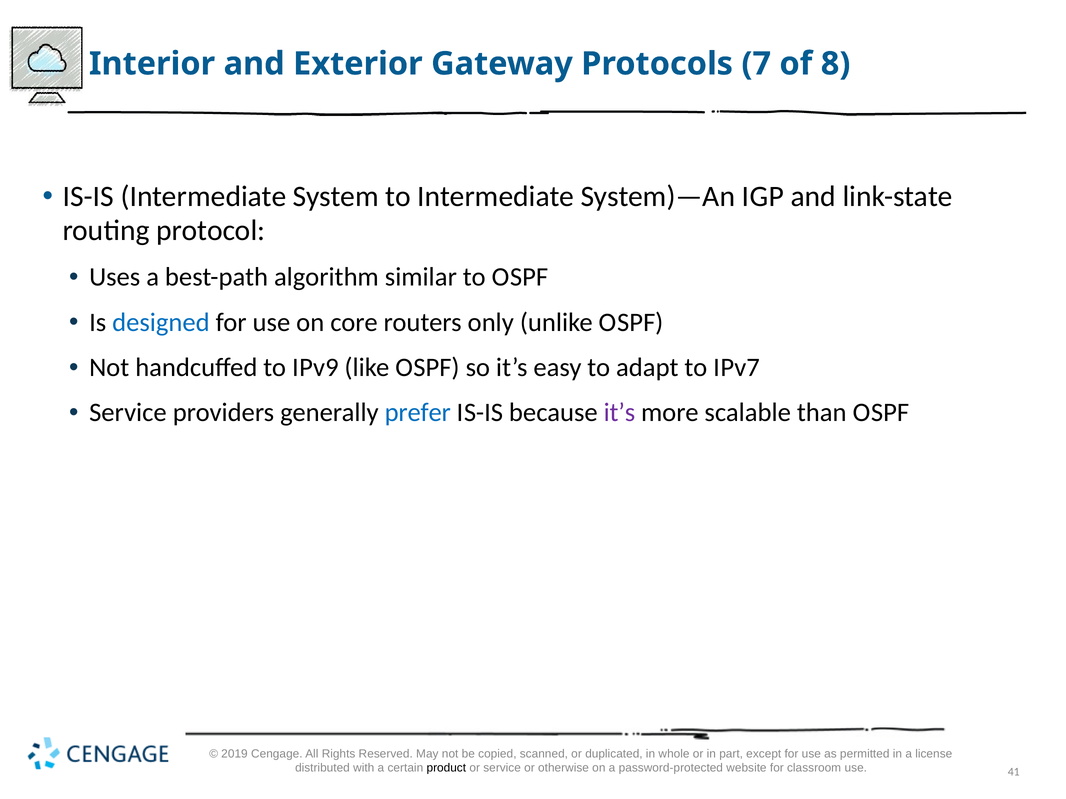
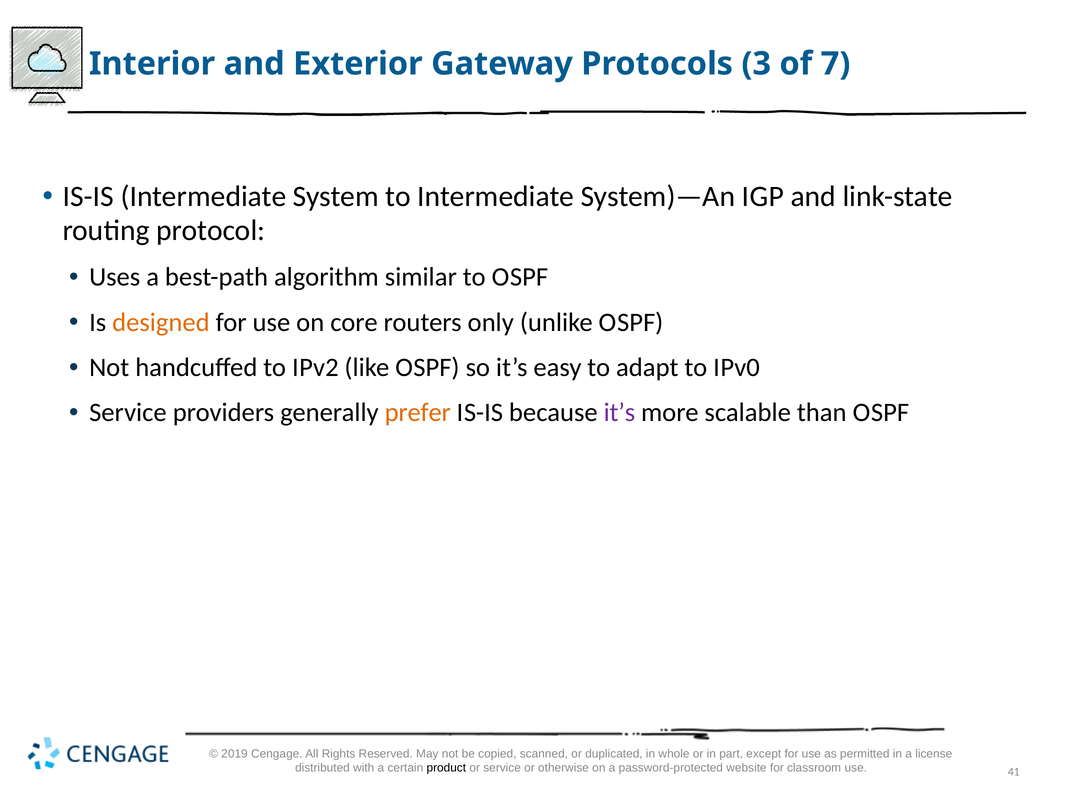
Protocols 7: 7 -> 3
8: 8 -> 7
designed colour: blue -> orange
9: 9 -> 2
v 7: 7 -> 0
prefer colour: blue -> orange
